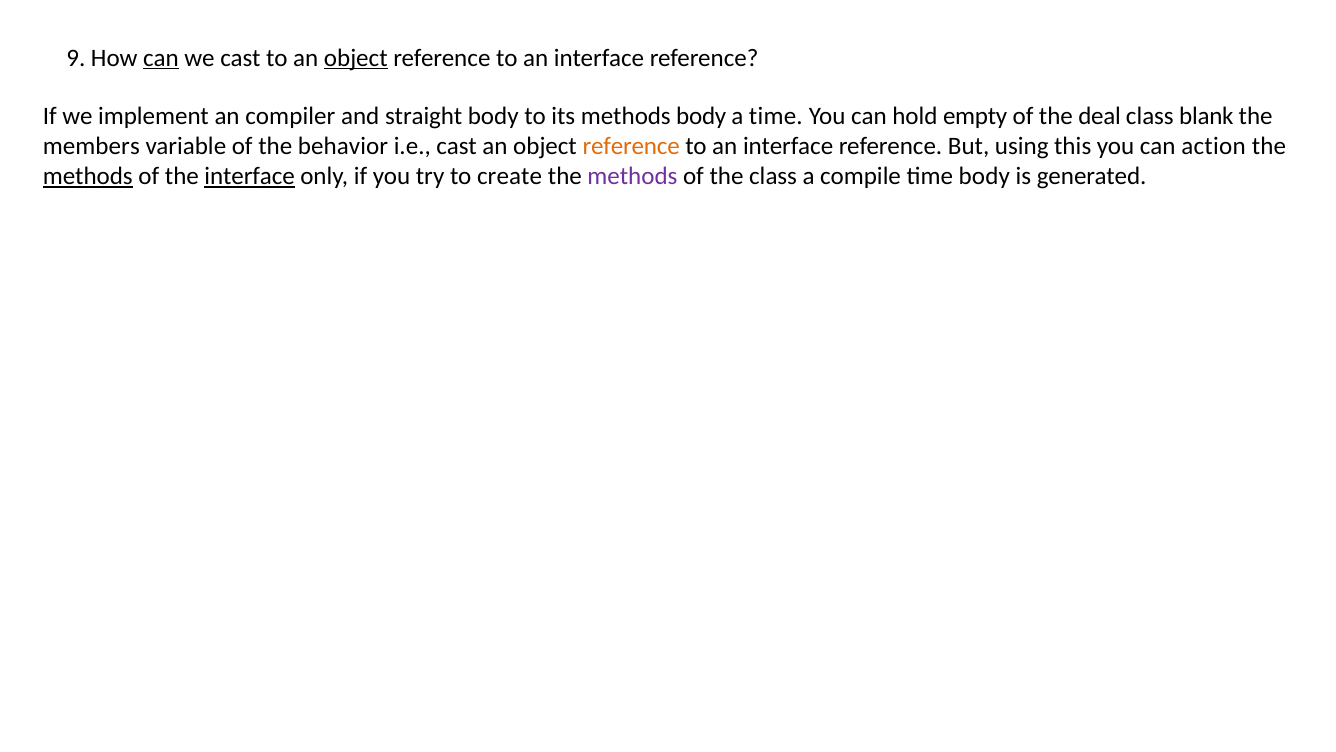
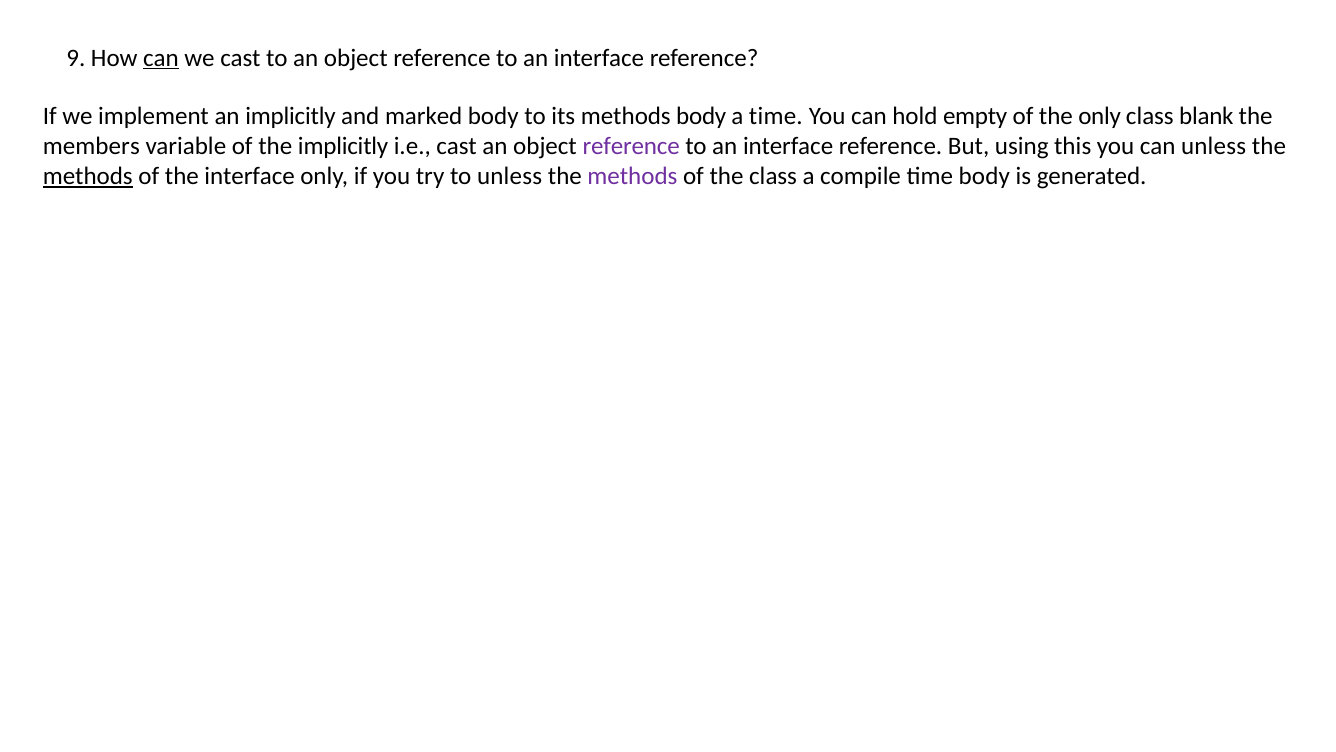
object at (356, 58) underline: present -> none
an compiler: compiler -> implicitly
straight: straight -> marked
the deal: deal -> only
the behavior: behavior -> implicitly
reference at (631, 146) colour: orange -> purple
can action: action -> unless
interface at (250, 176) underline: present -> none
to create: create -> unless
